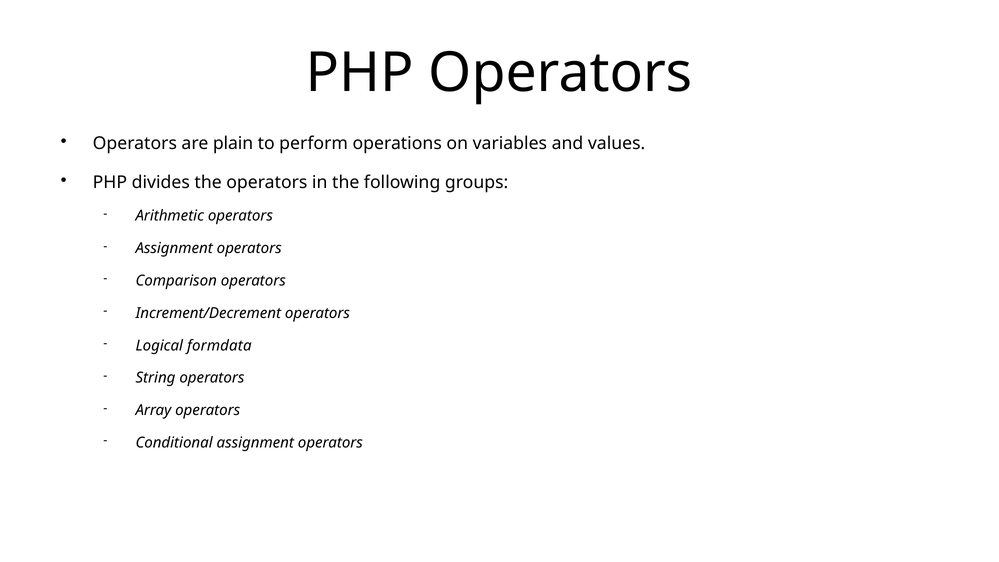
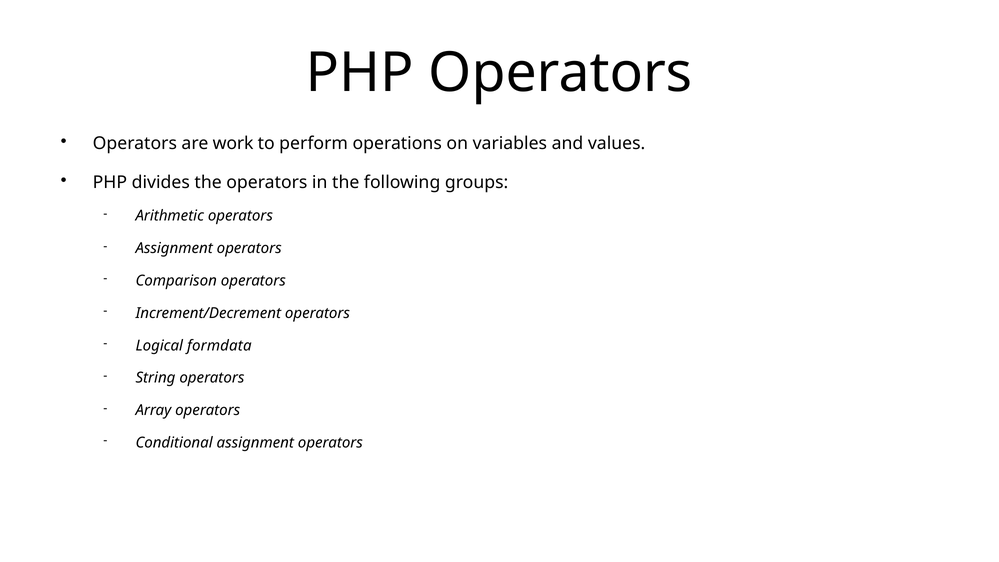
plain: plain -> work
